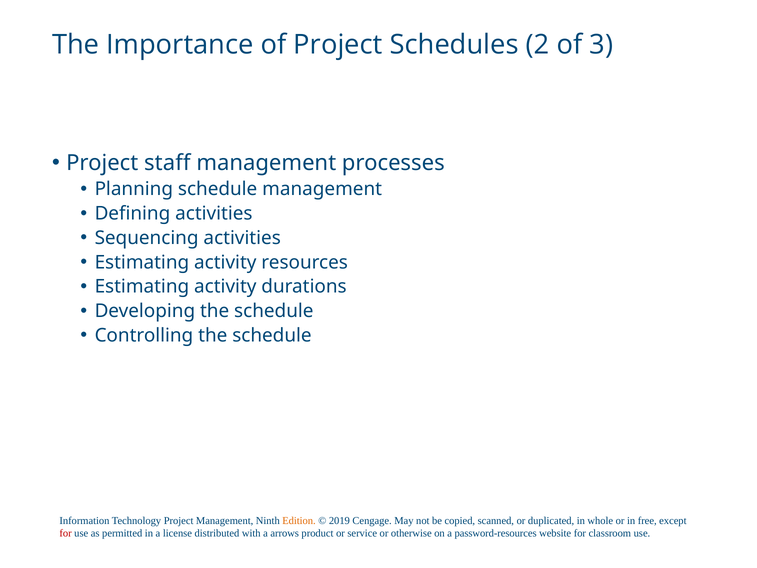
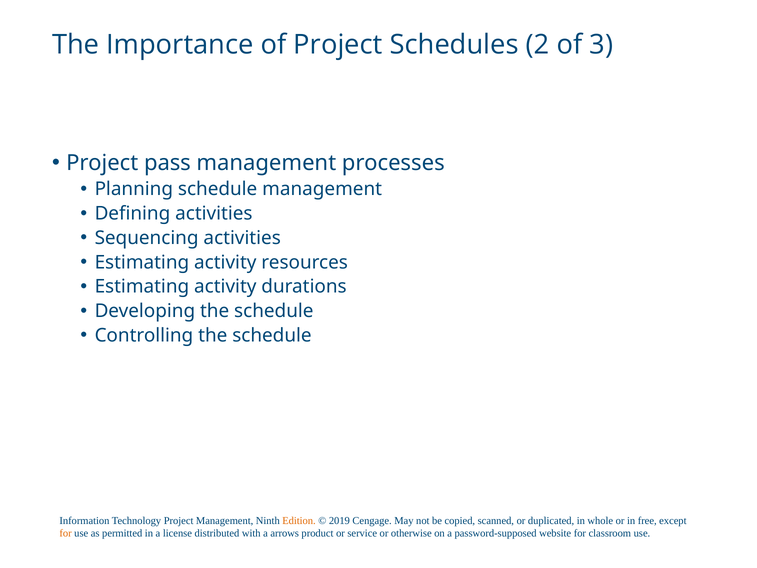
staff: staff -> pass
for at (66, 533) colour: red -> orange
password-resources: password-resources -> password-supposed
